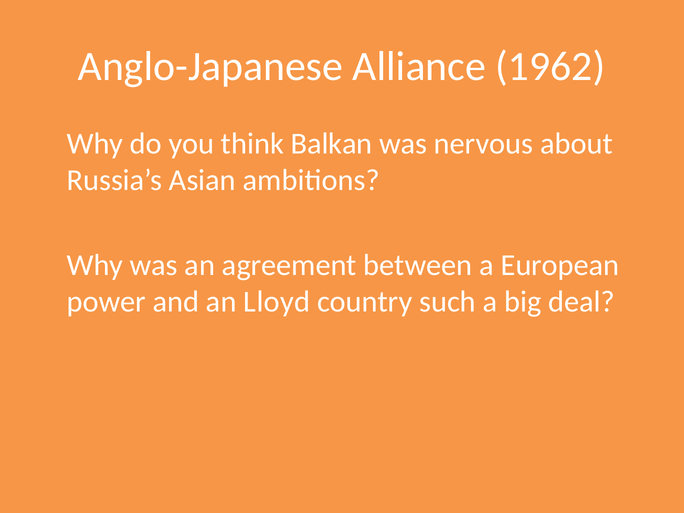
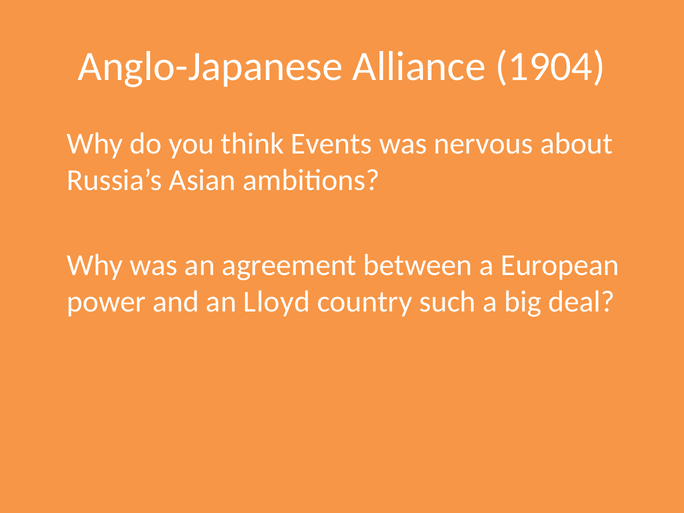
1962: 1962 -> 1904
Balkan: Balkan -> Events
